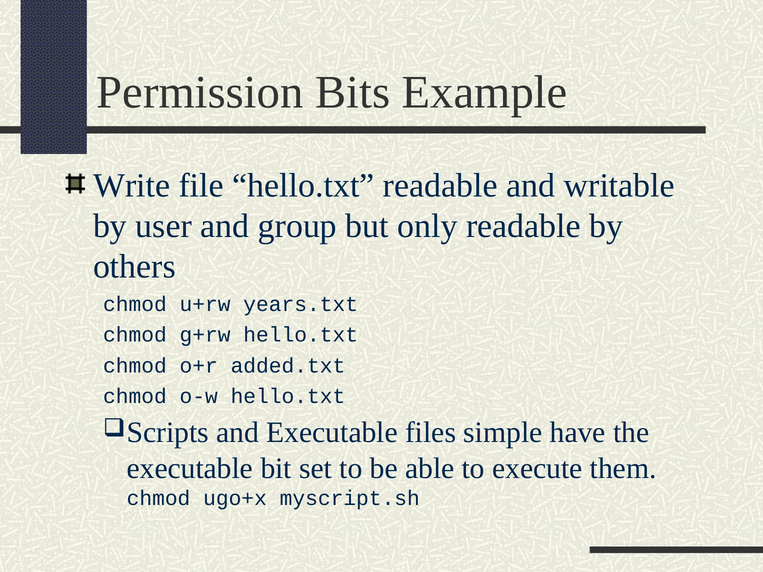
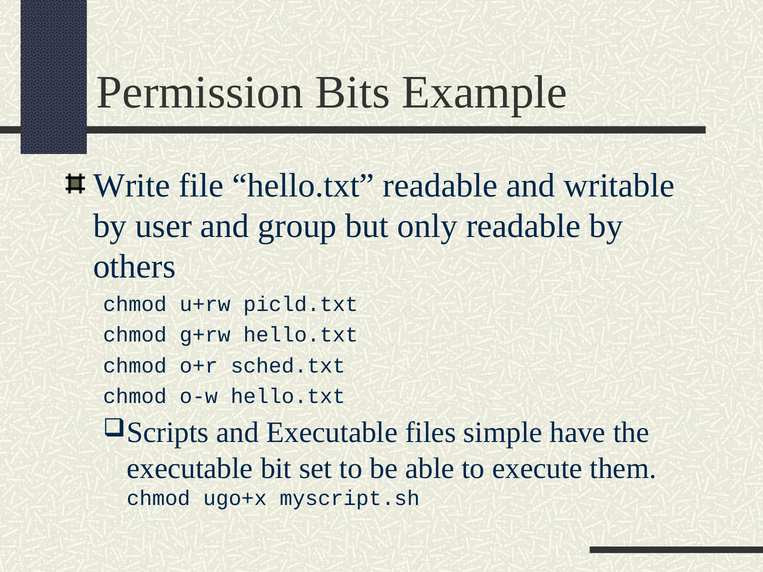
years.txt: years.txt -> picld.txt
added.txt: added.txt -> sched.txt
